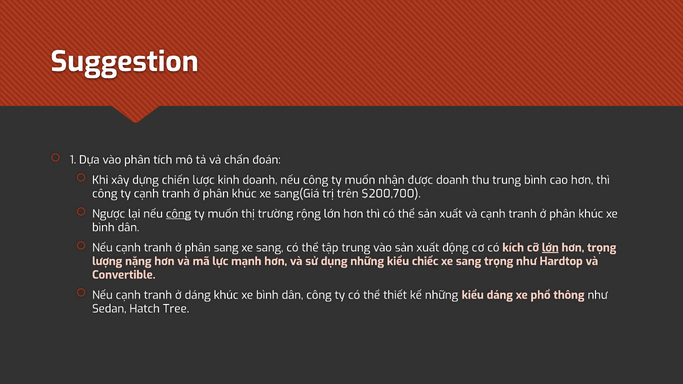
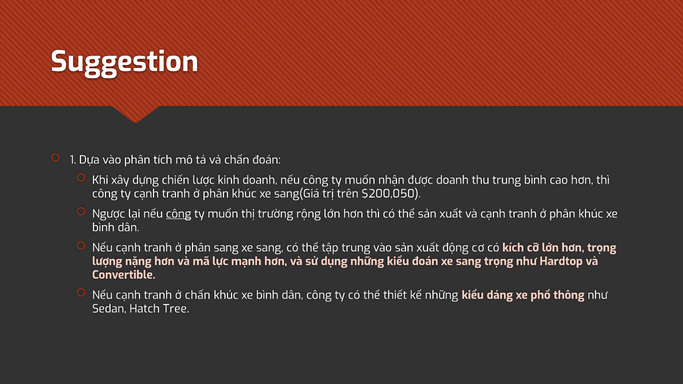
$200,700: $200,700 -> $200,050
lớn at (550, 248) underline: present -> none
kiểu chiếc: chiếc -> đoán
ở dáng: dáng -> chấn
